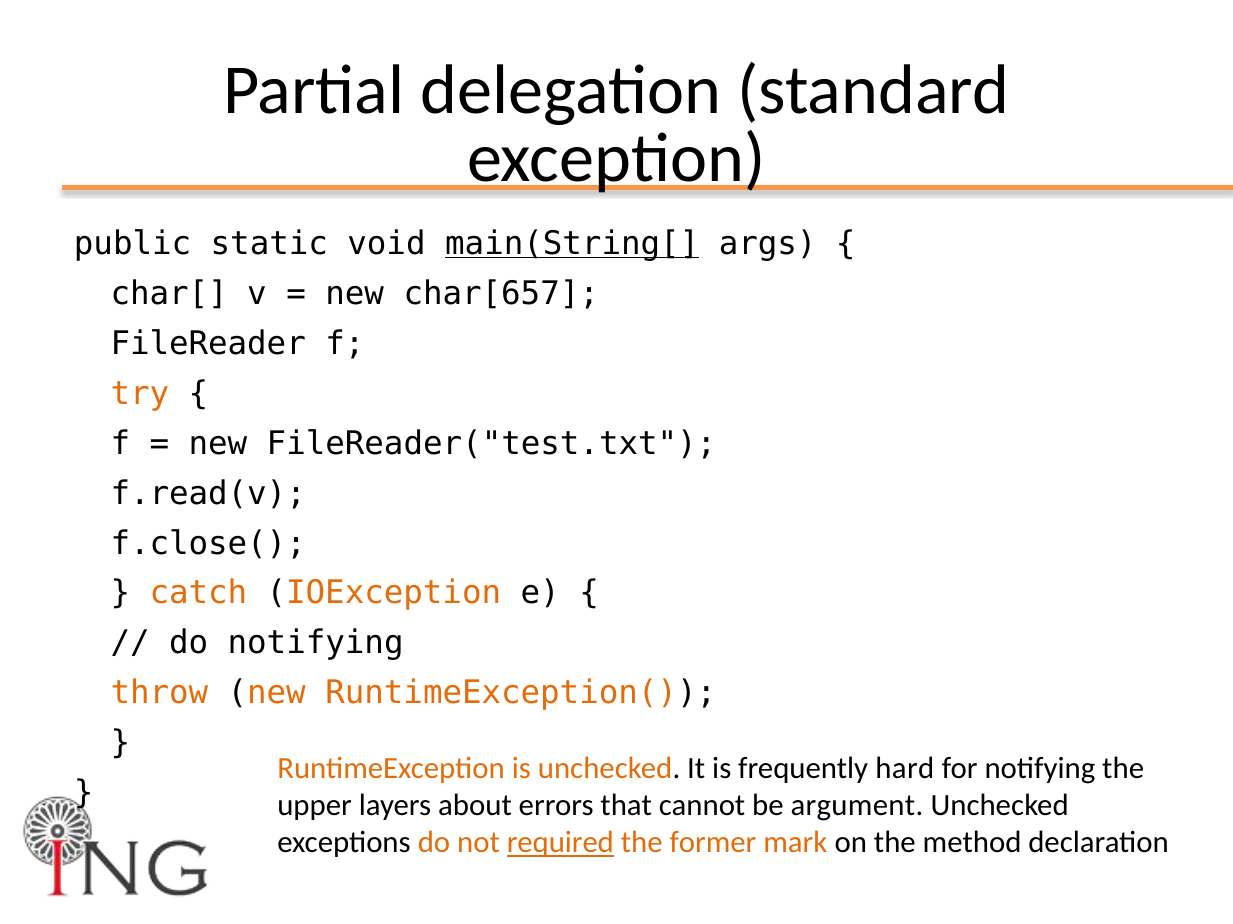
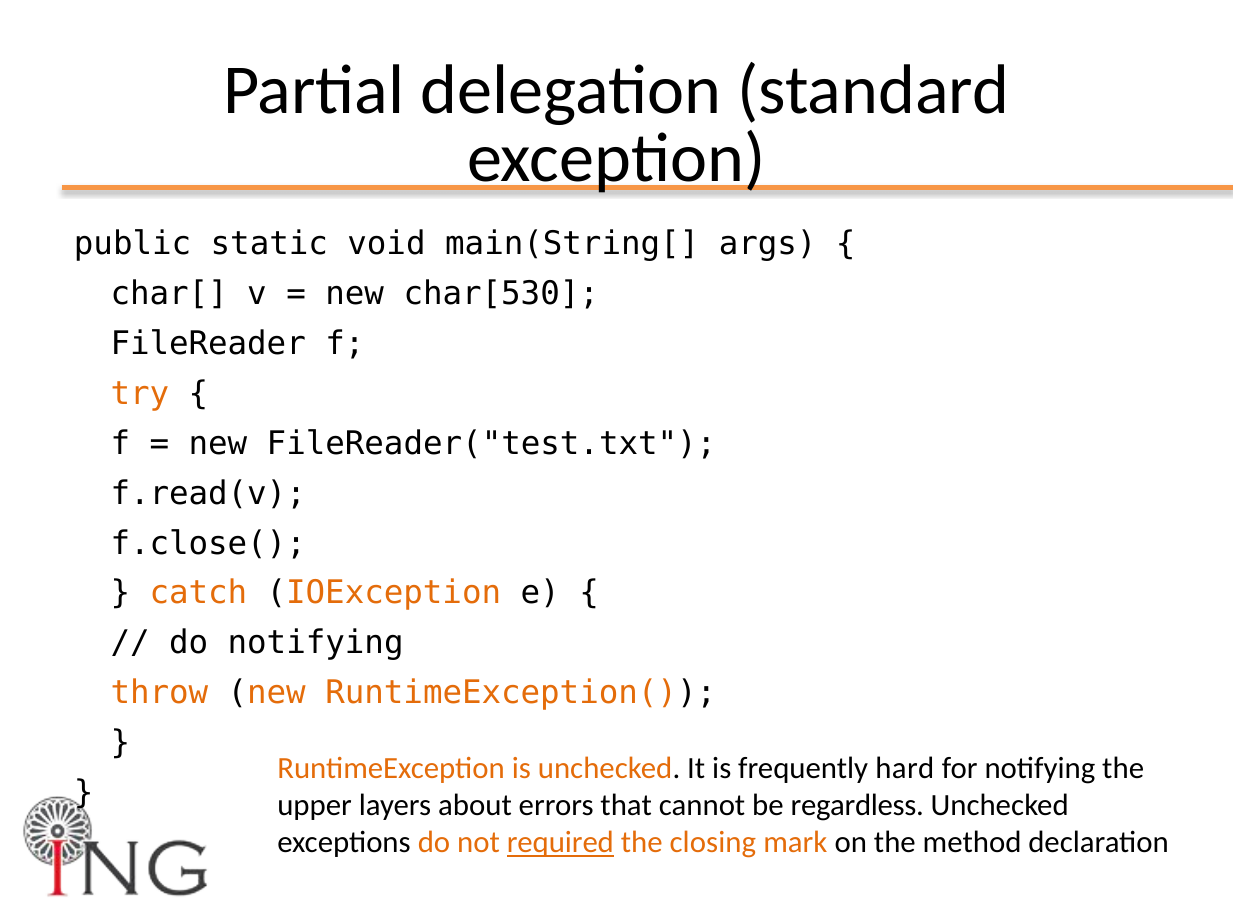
main(String[ underline: present -> none
char[657: char[657 -> char[530
argument: argument -> regardless
former: former -> closing
